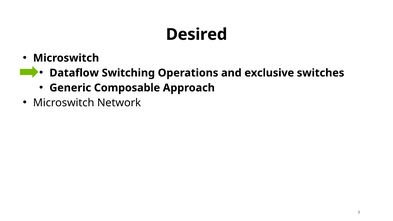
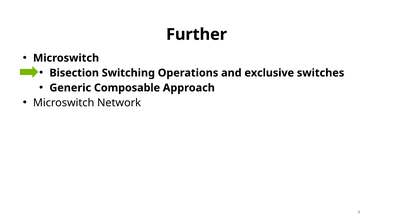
Desired: Desired -> Further
Dataflow: Dataflow -> Bisection
